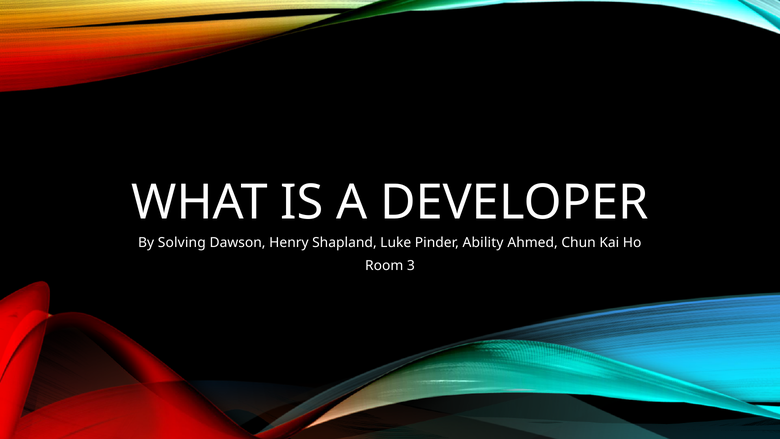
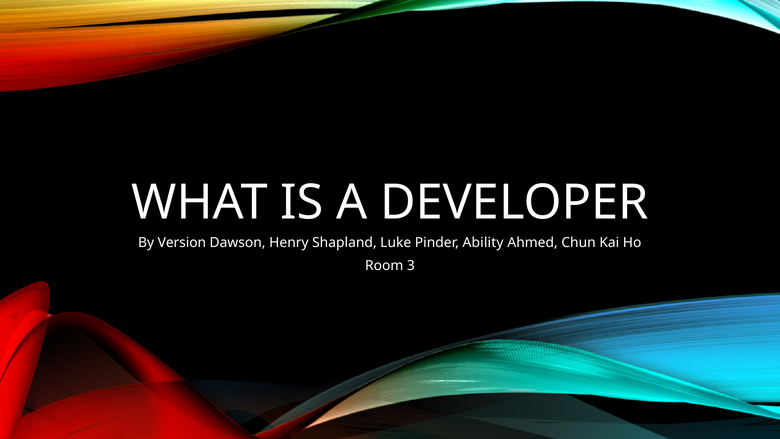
Solving: Solving -> Version
